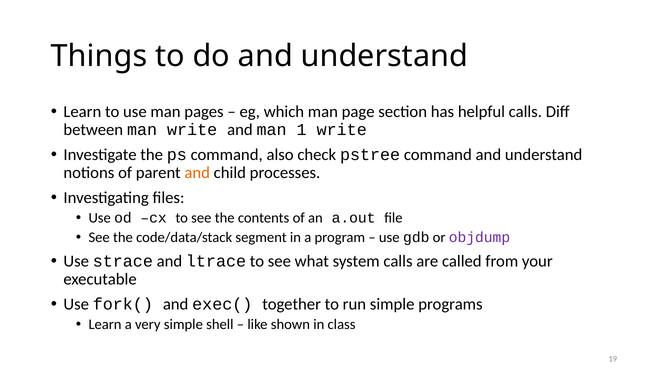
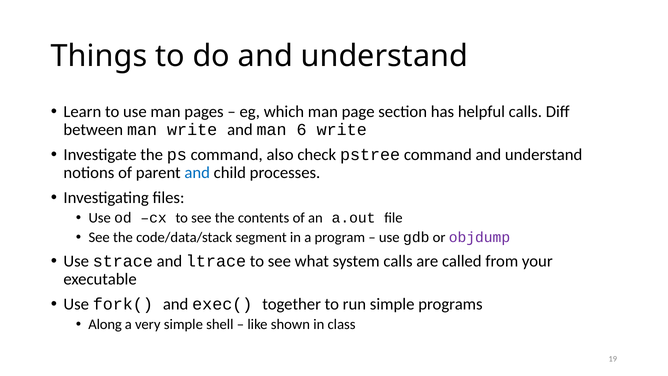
1: 1 -> 6
and at (197, 172) colour: orange -> blue
Learn at (105, 324): Learn -> Along
